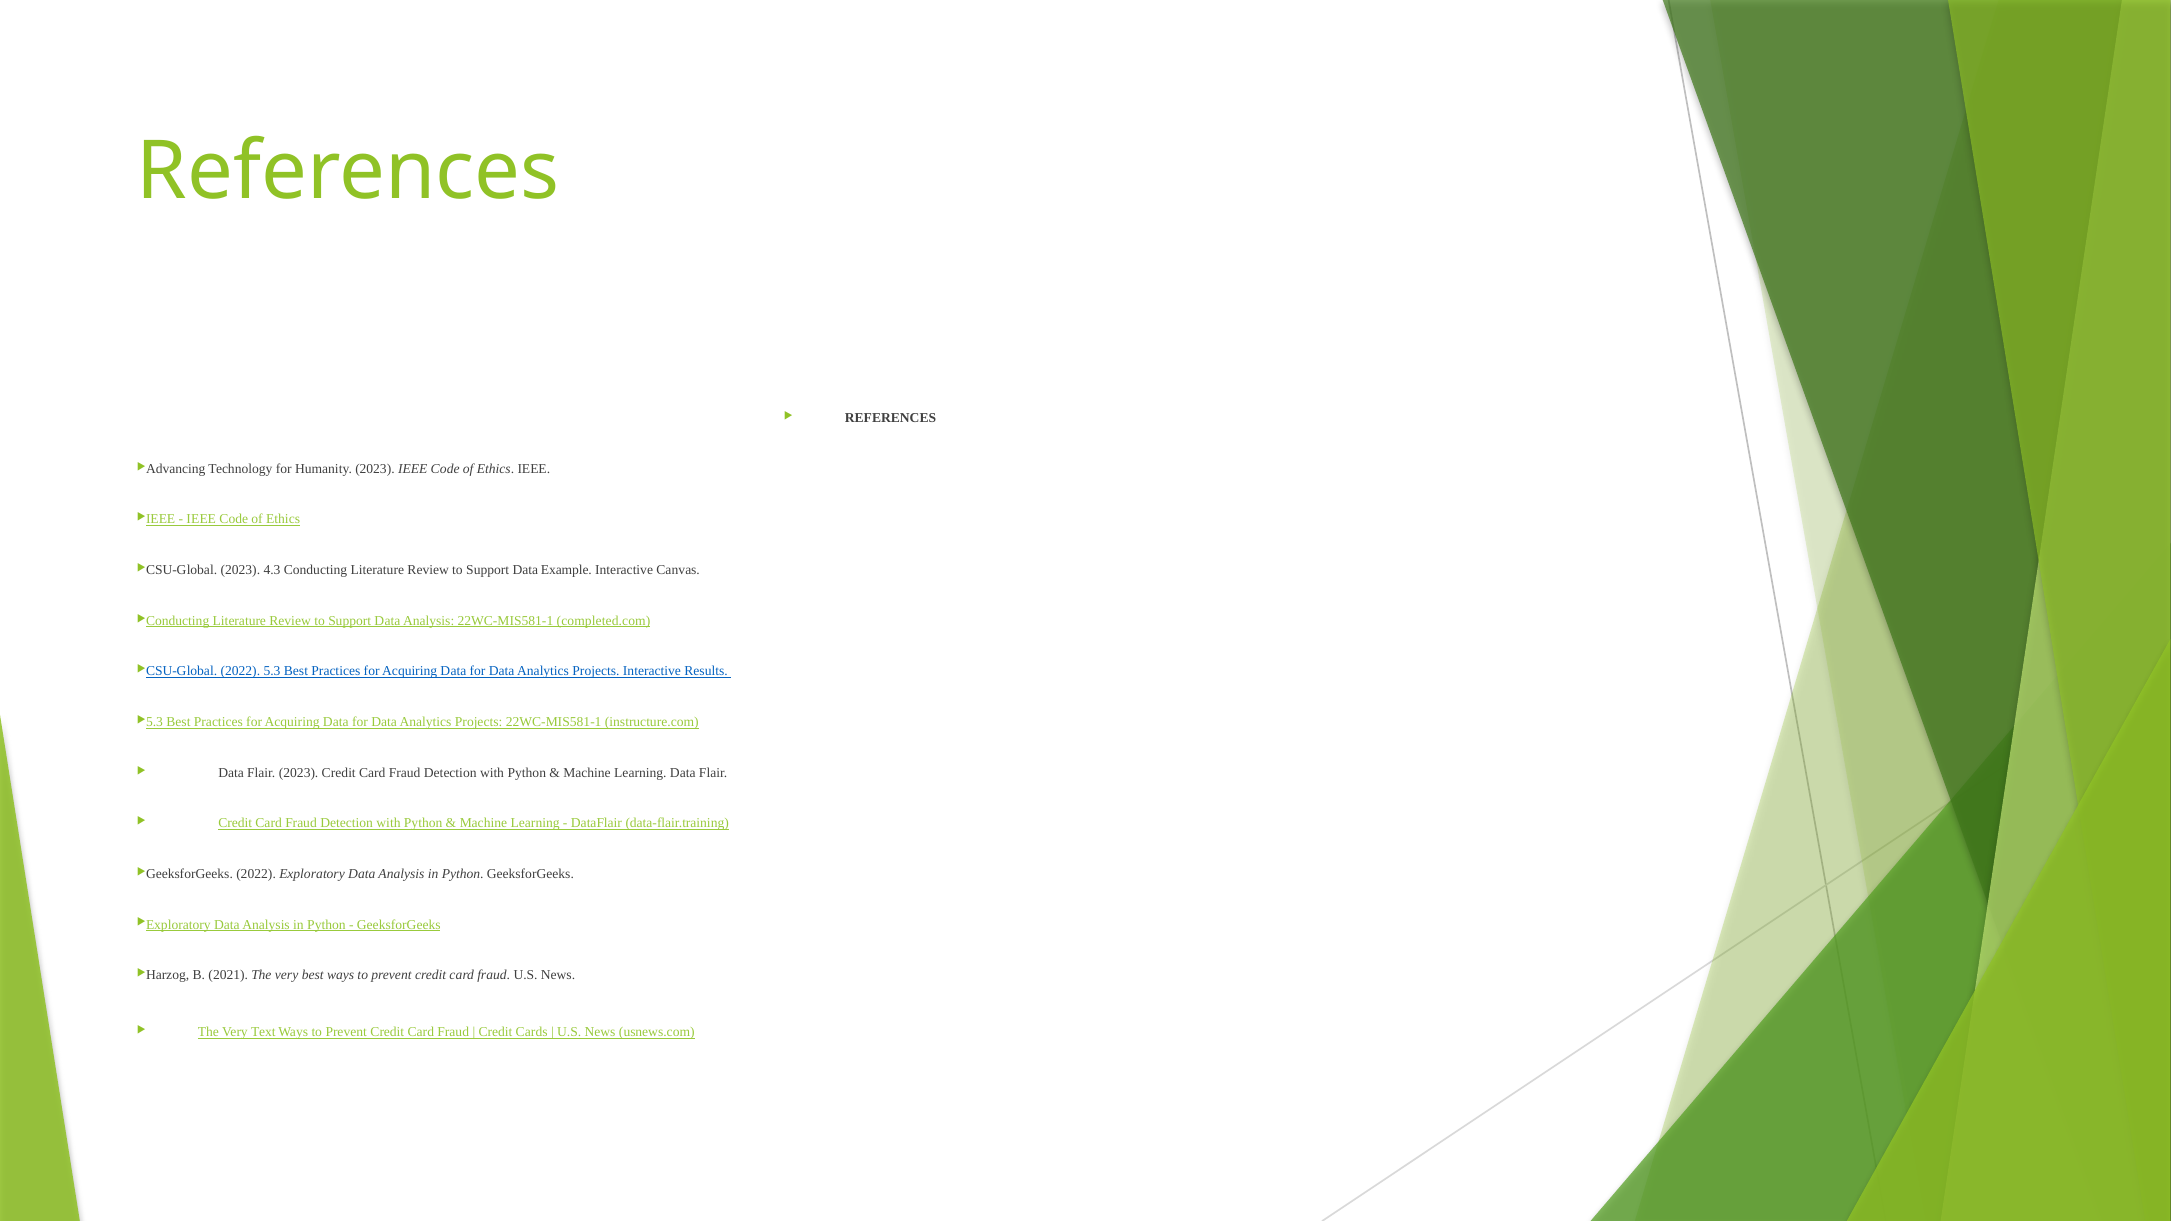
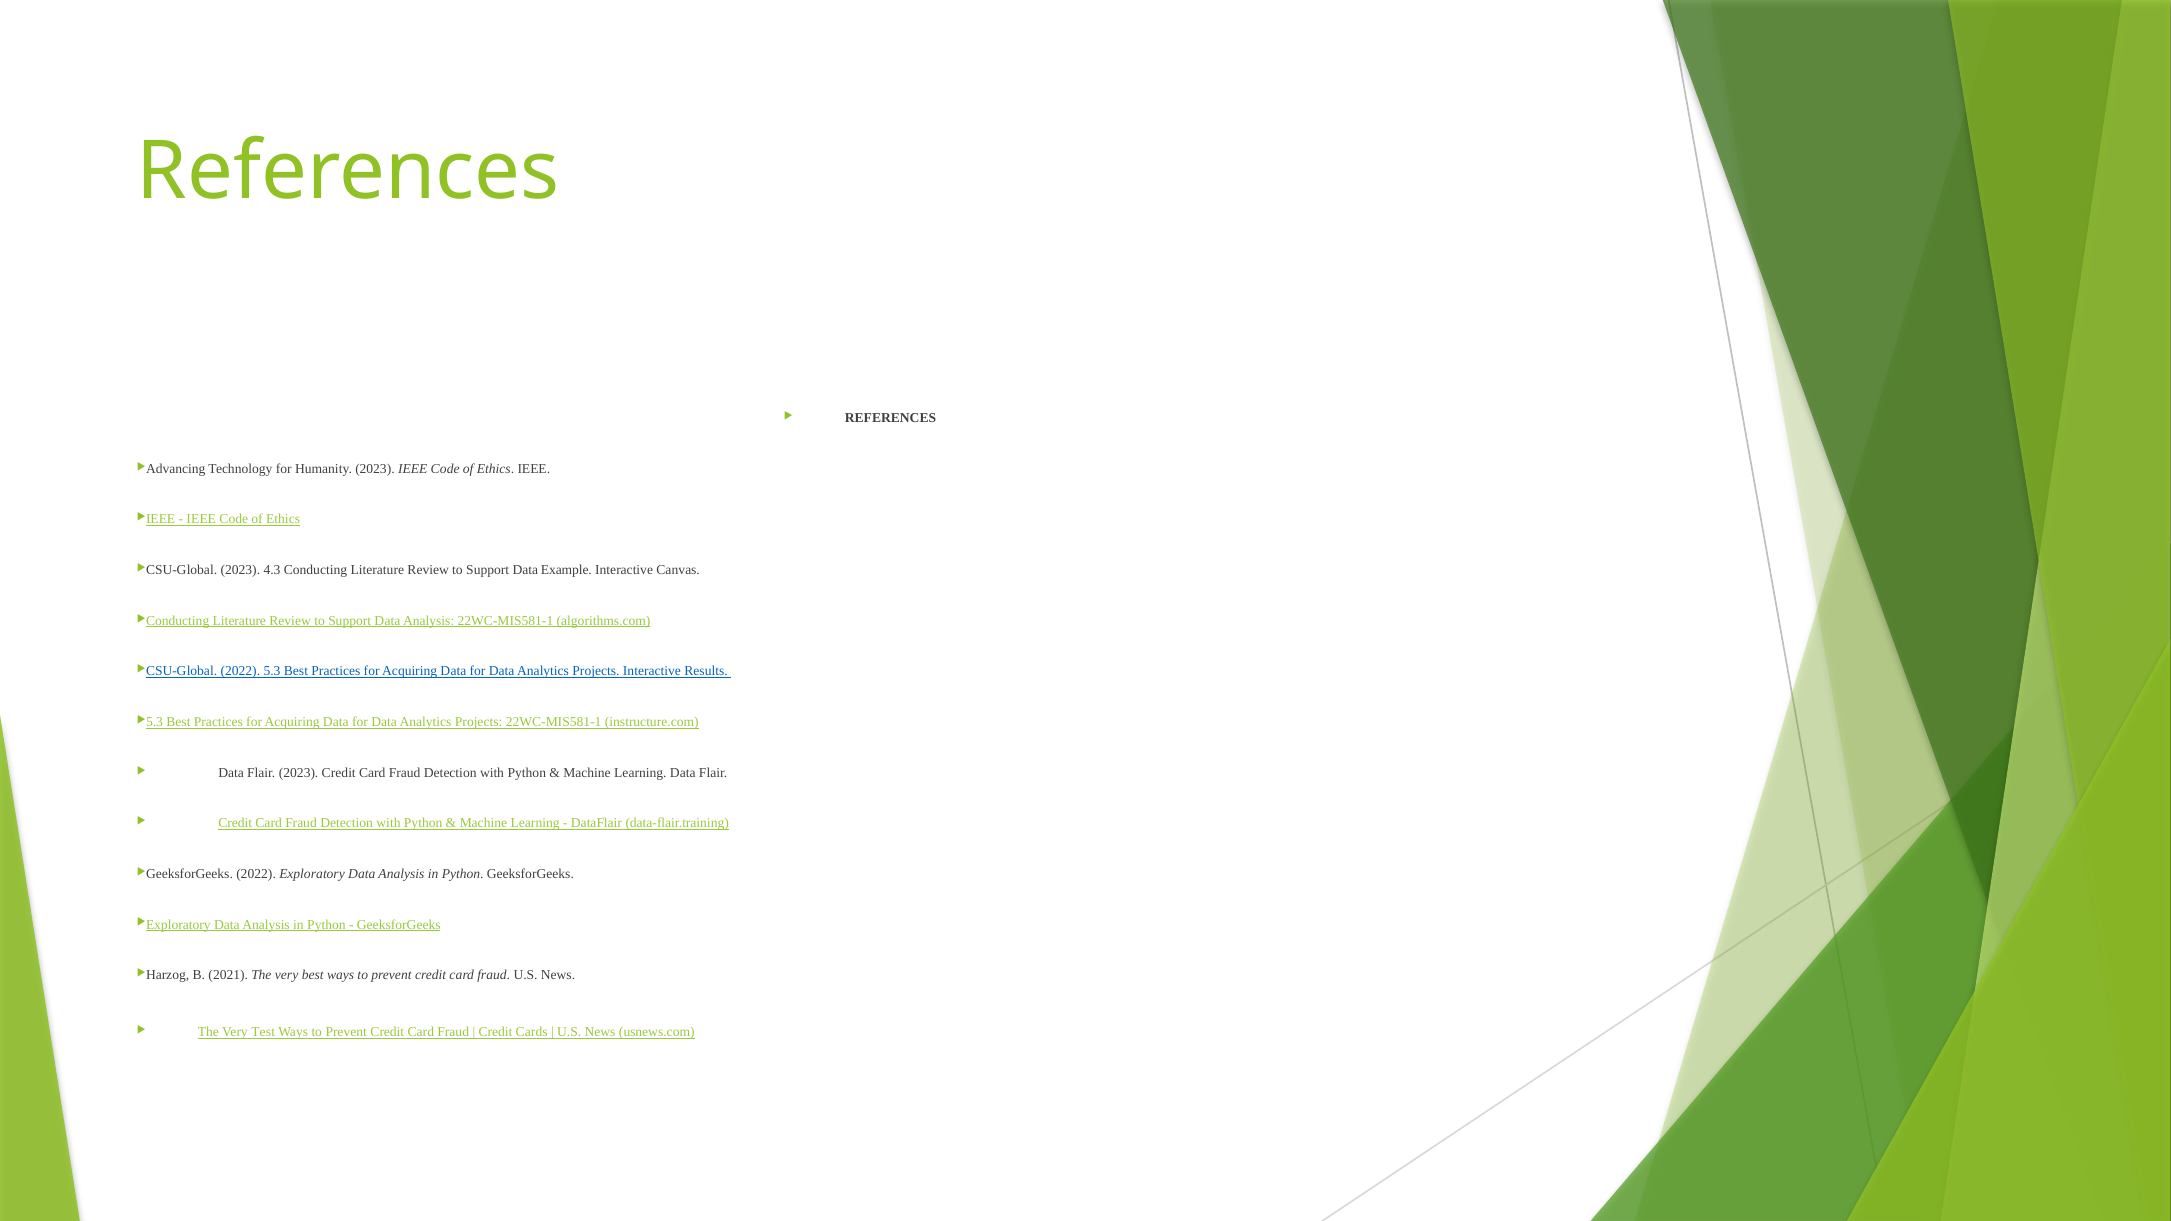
completed.com: completed.com -> algorithms.com
Text: Text -> Test
